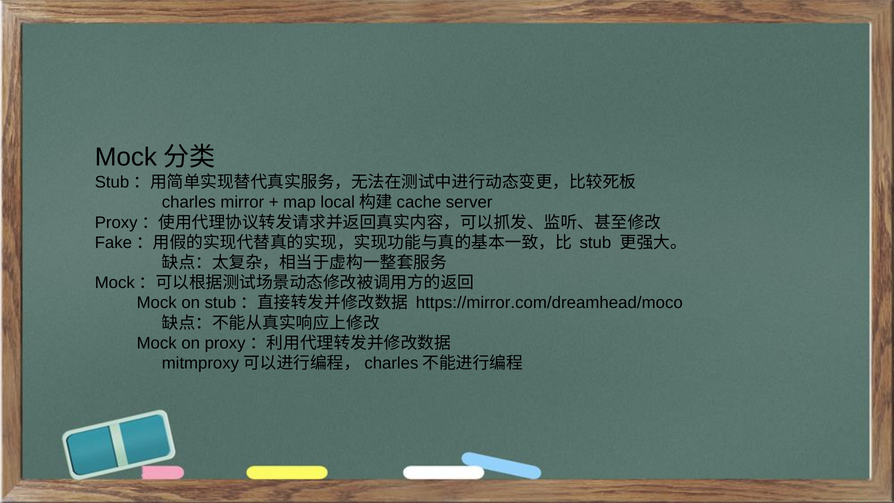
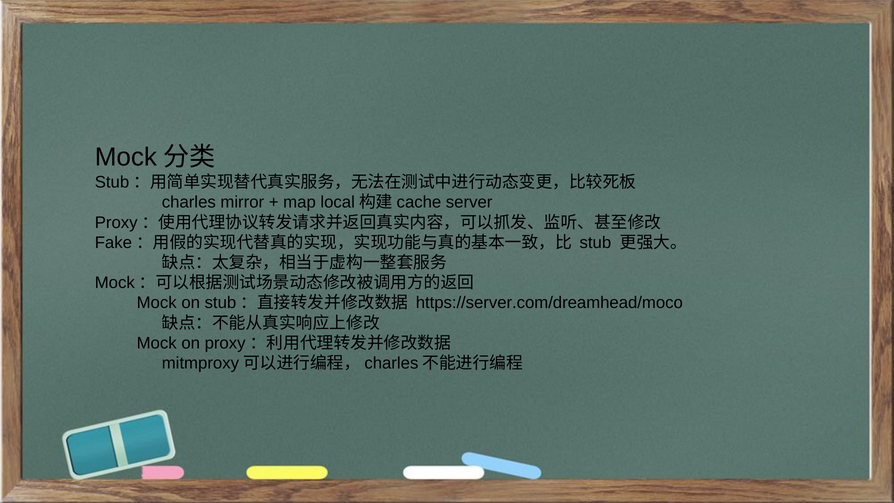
https://mirror.com/dreamhead/moco: https://mirror.com/dreamhead/moco -> https://server.com/dreamhead/moco
